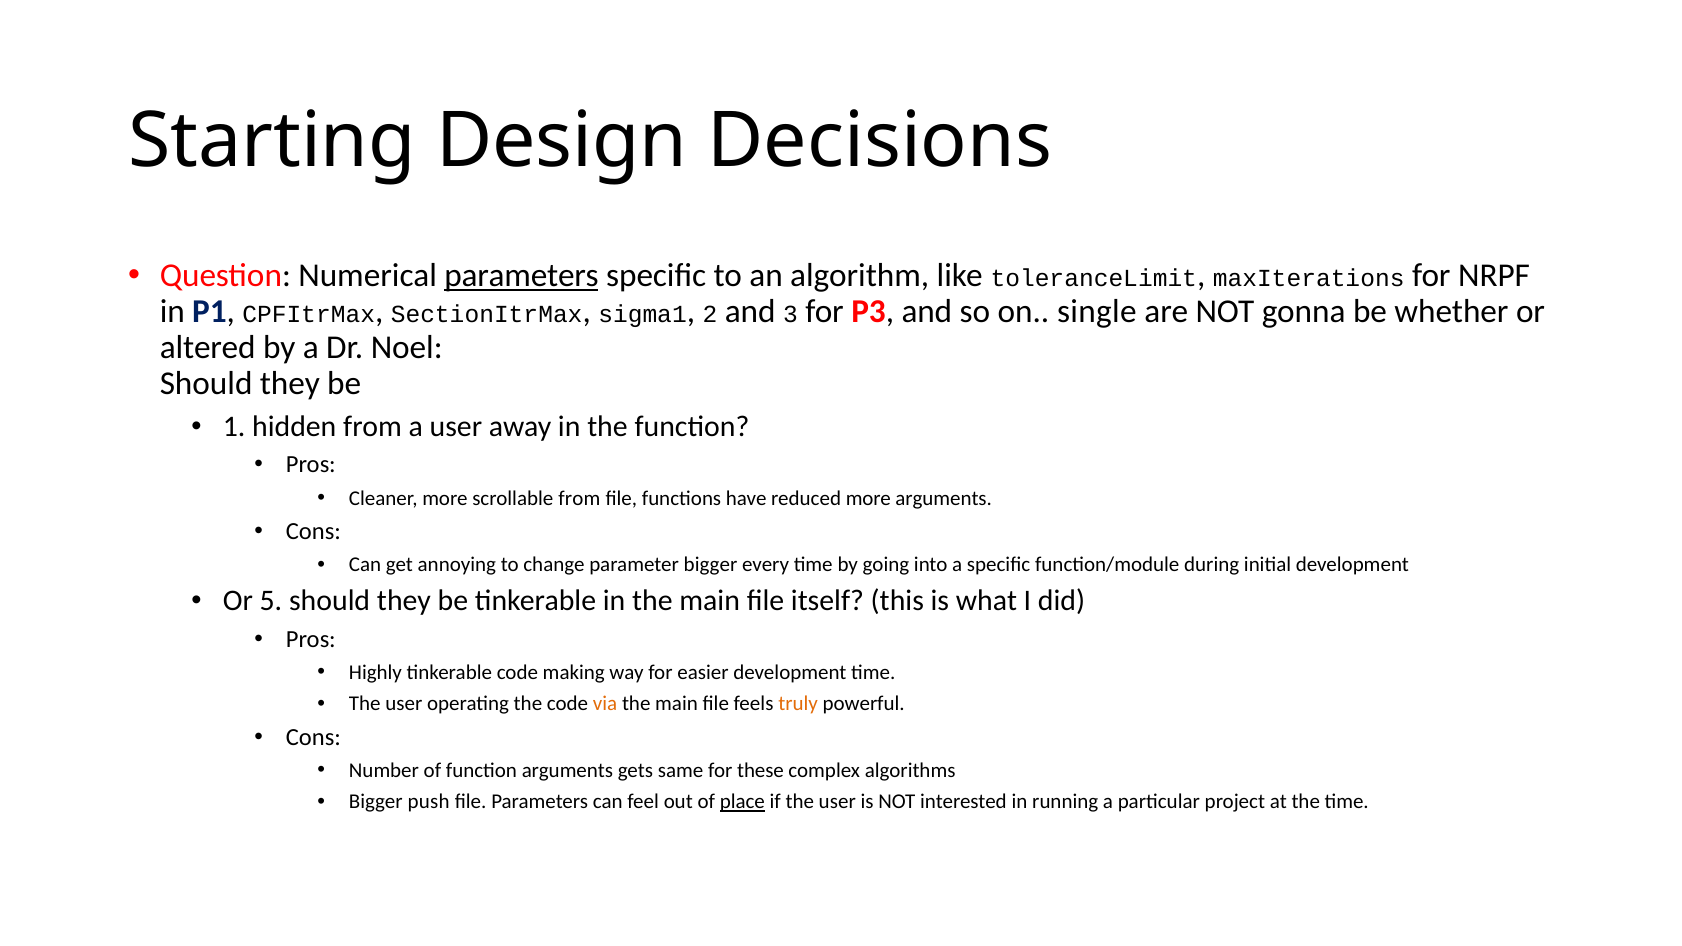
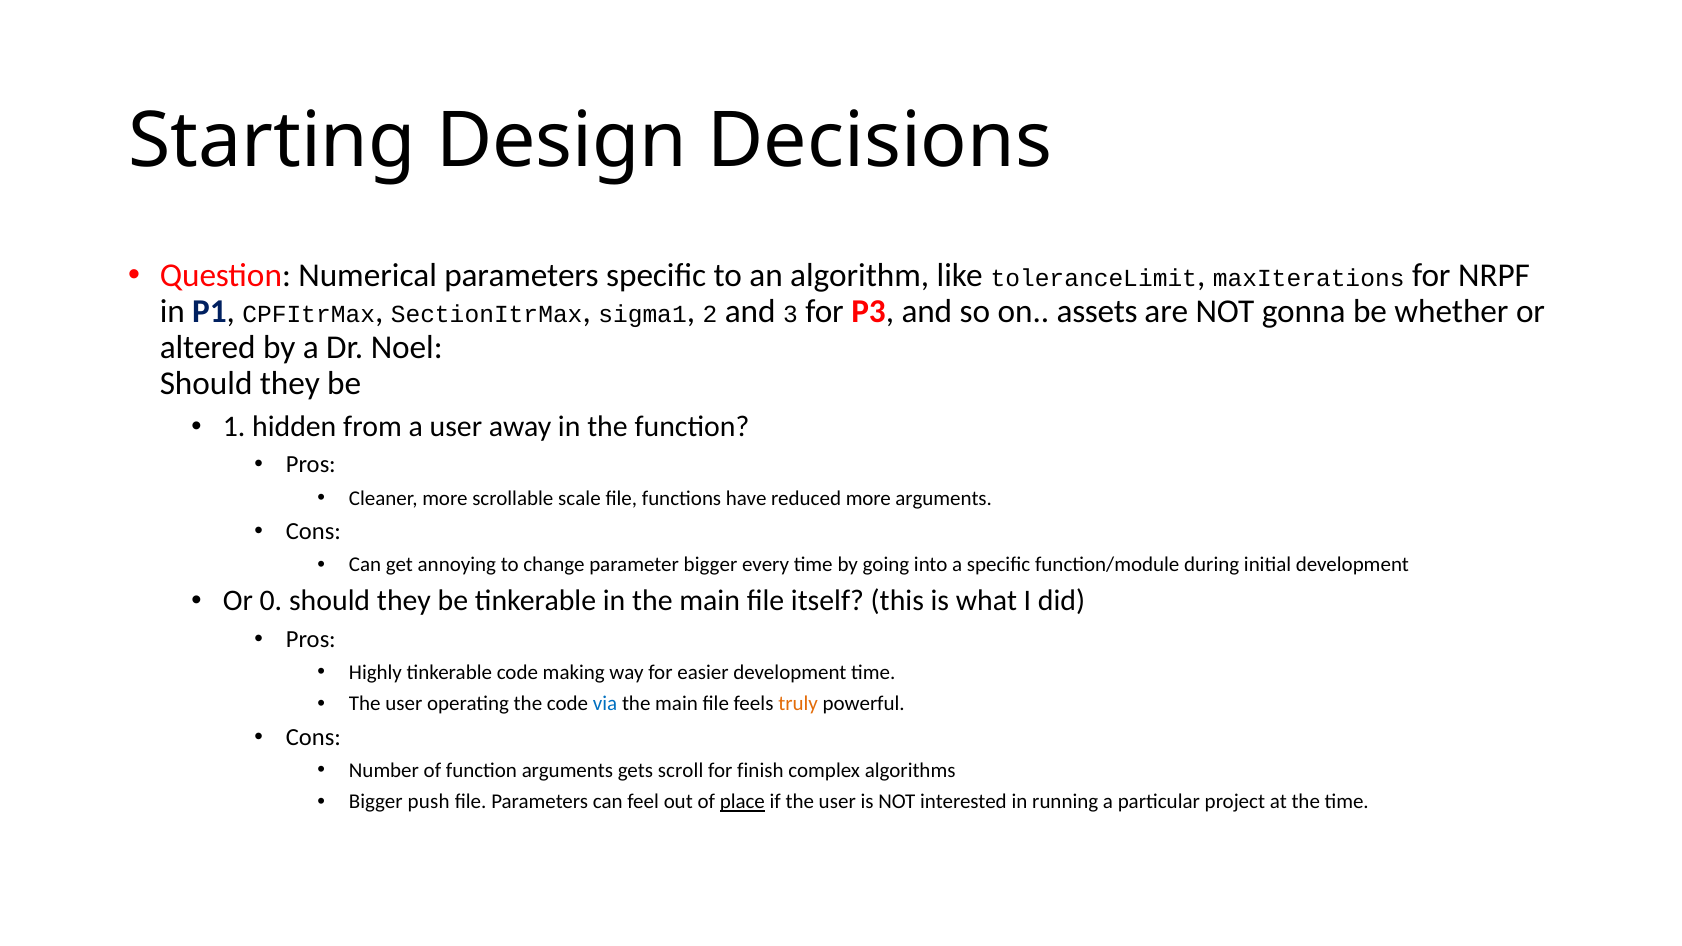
parameters at (522, 276) underline: present -> none
single: single -> assets
scrollable from: from -> scale
5: 5 -> 0
via colour: orange -> blue
same: same -> scroll
these: these -> finish
